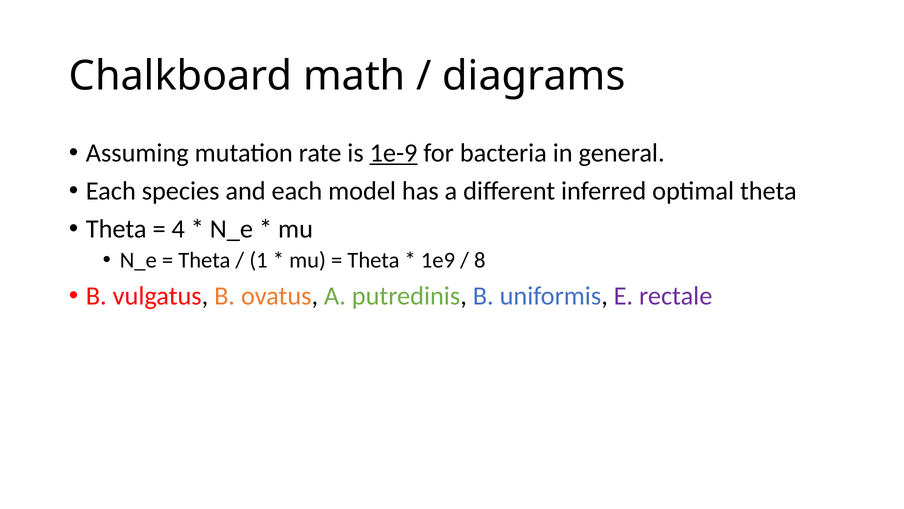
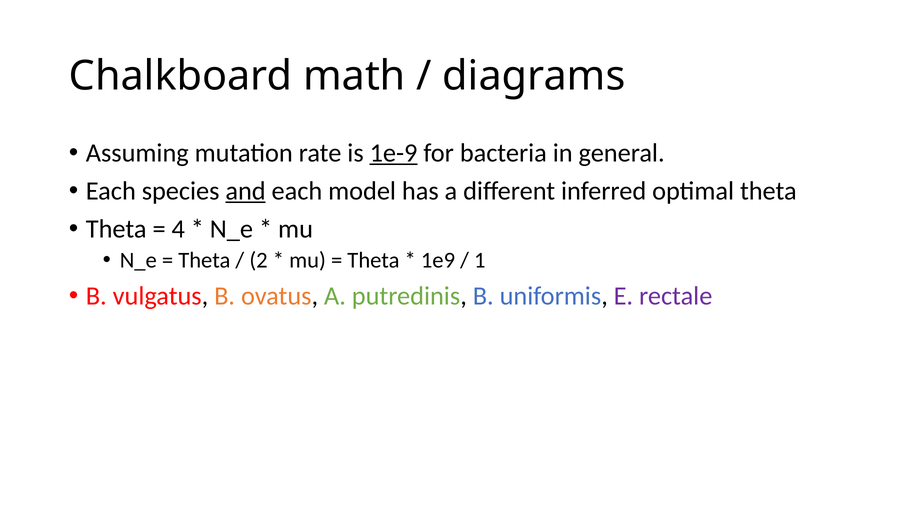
and underline: none -> present
1: 1 -> 2
8: 8 -> 1
